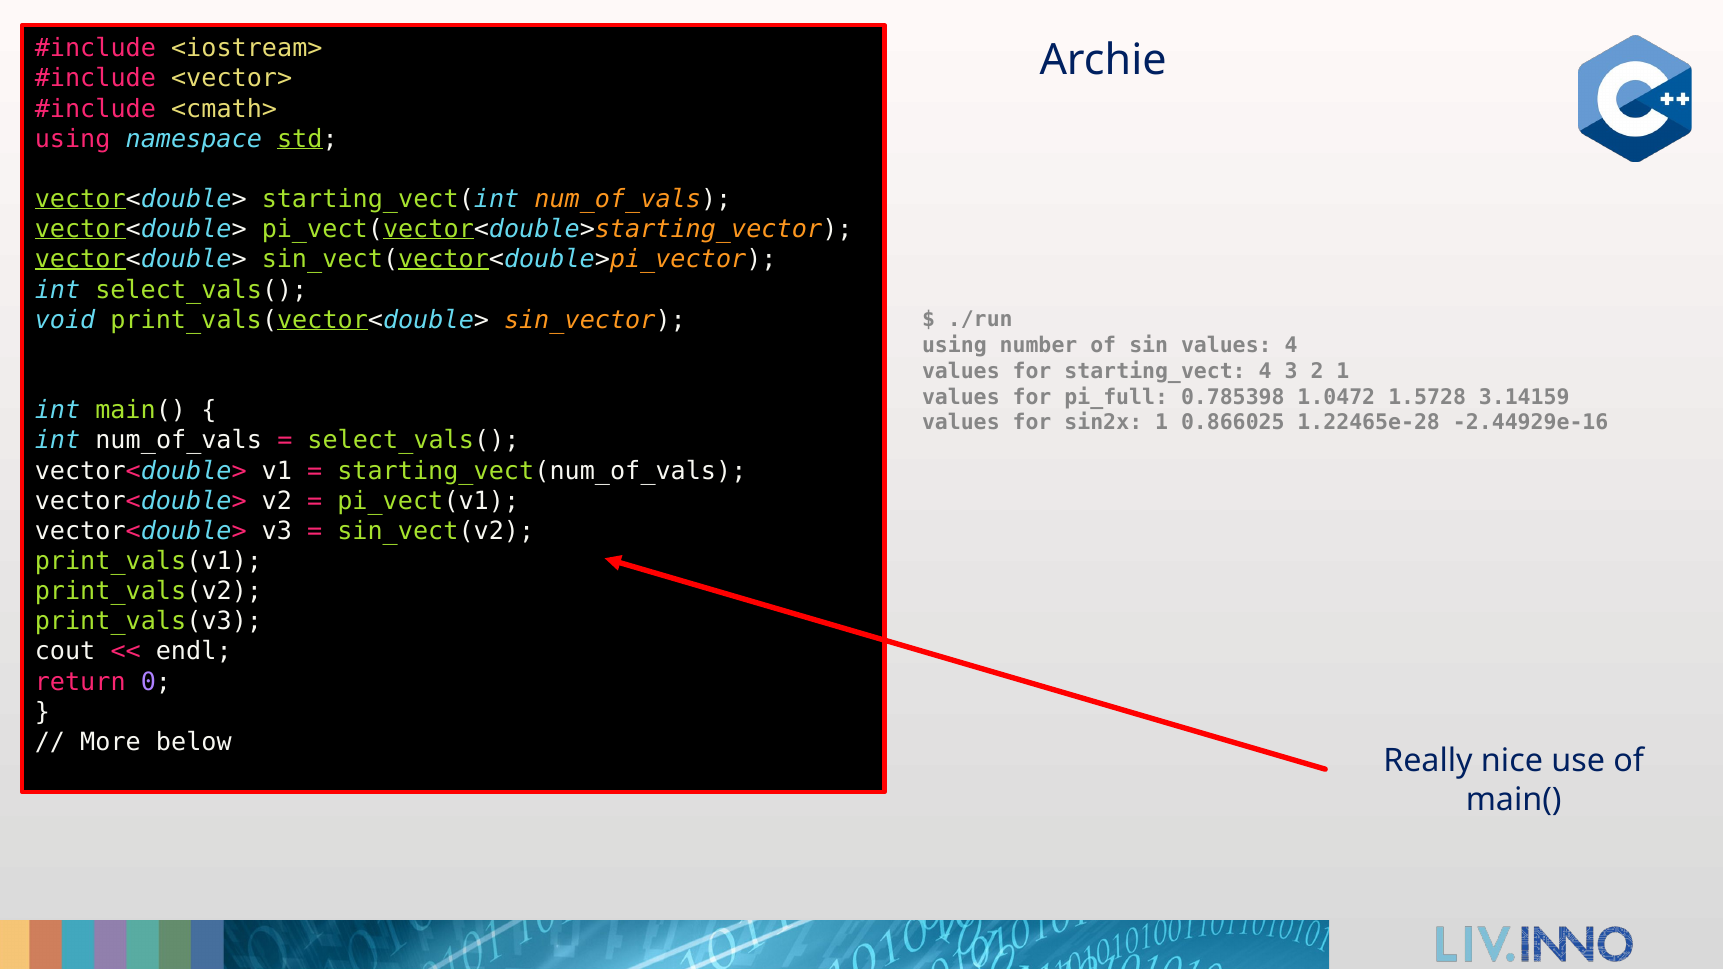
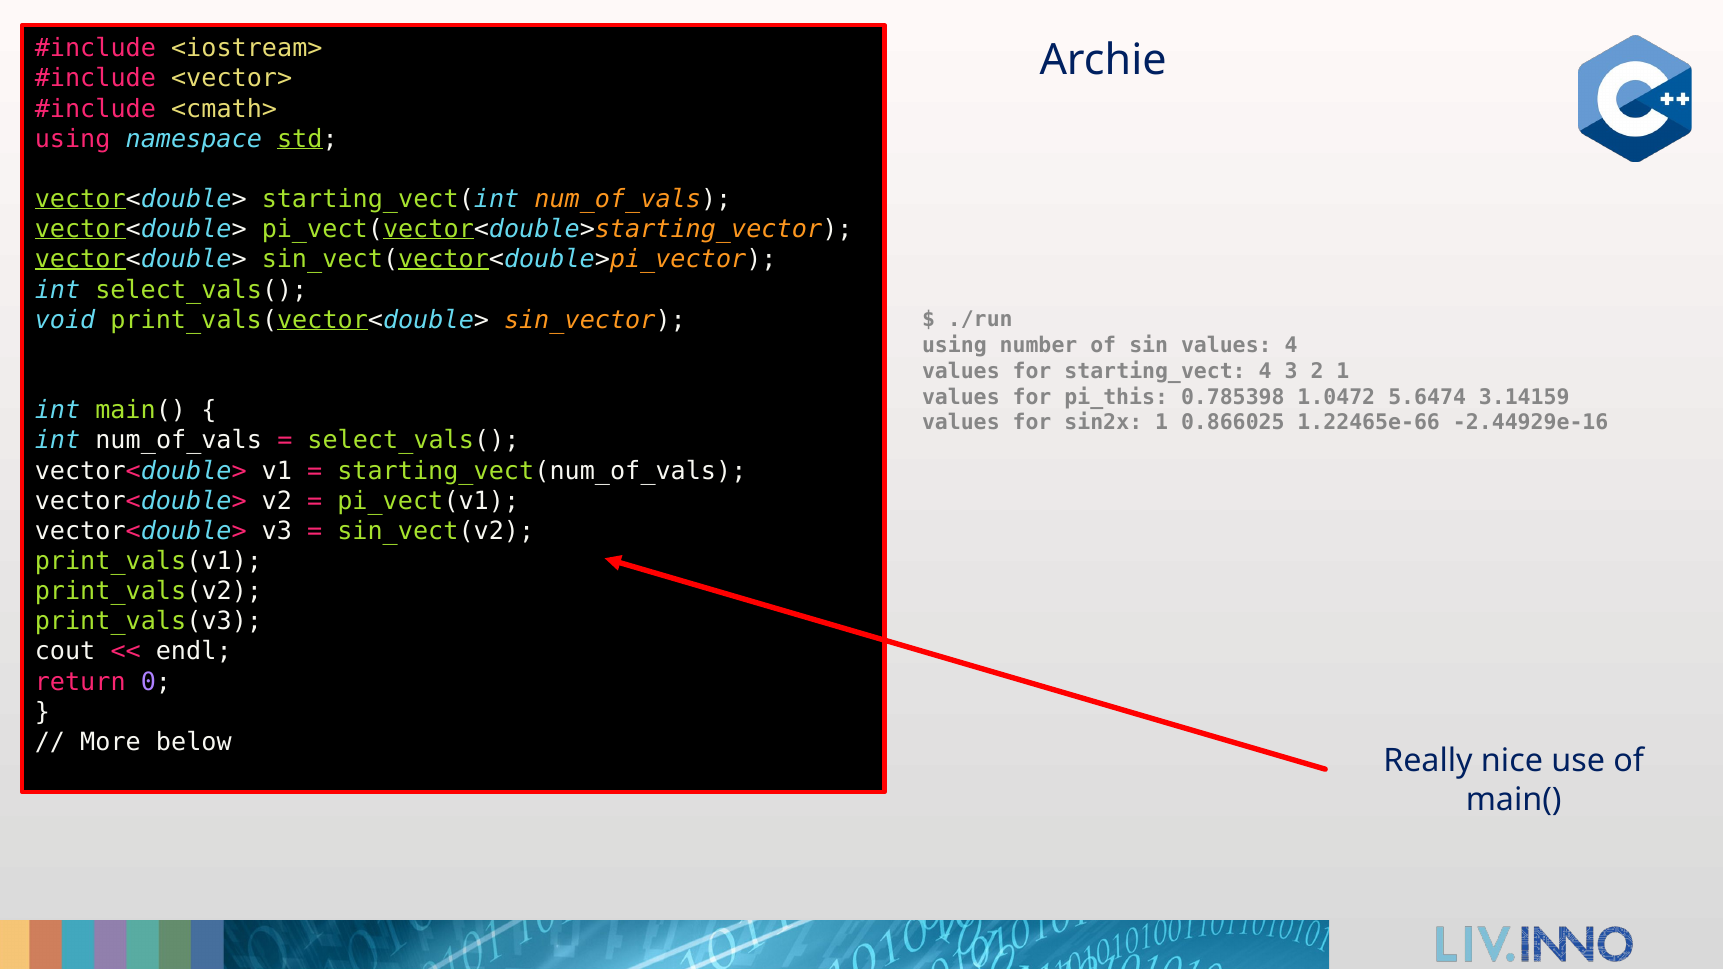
pi_full: pi_full -> pi_this
1.5728: 1.5728 -> 5.6474
1.22465e-28: 1.22465e-28 -> 1.22465e-66
